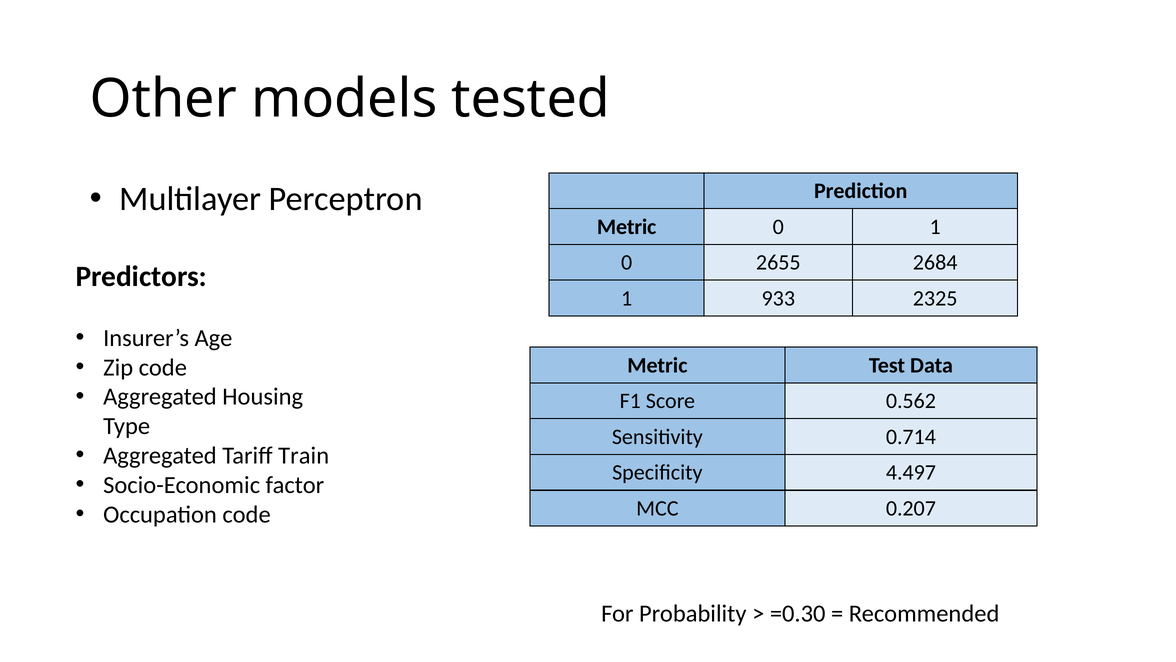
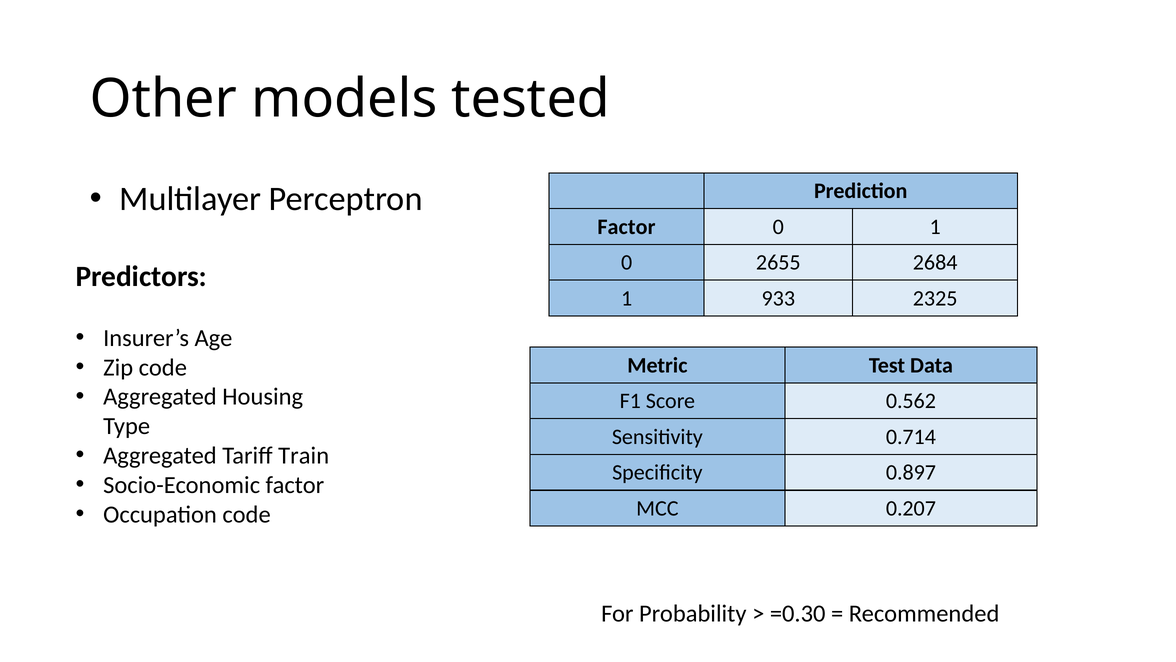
Metric at (627, 227): Metric -> Factor
4.497: 4.497 -> 0.897
